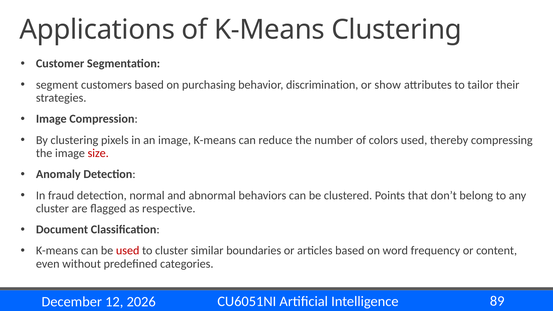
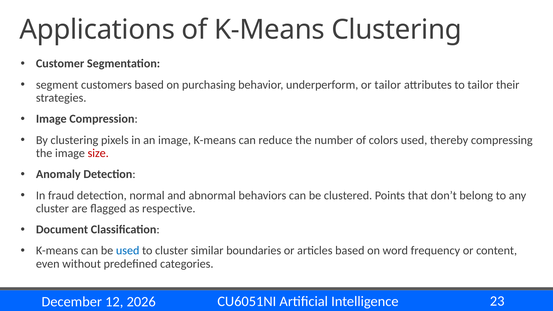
discrimination: discrimination -> underperform
or show: show -> tailor
used at (128, 251) colour: red -> blue
89: 89 -> 23
